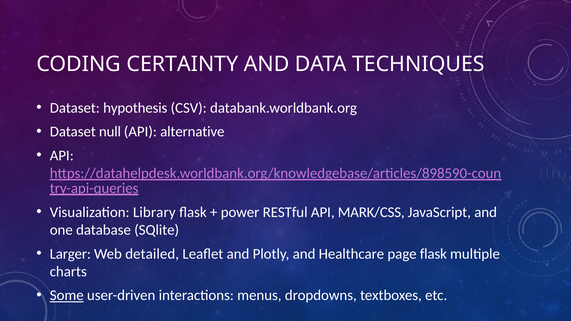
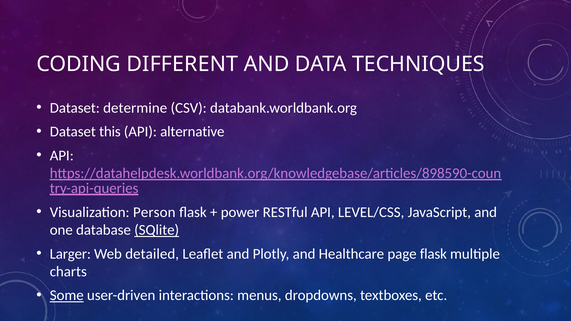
CERTAINTY: CERTAINTY -> DIFFERENT
hypothesis: hypothesis -> determine
null: null -> this
Library: Library -> Person
MARK/CSS: MARK/CSS -> LEVEL/CSS
SQlite underline: none -> present
